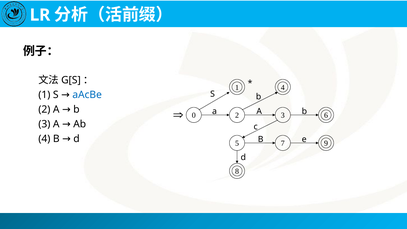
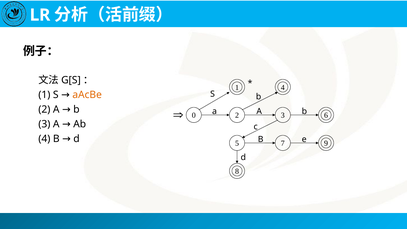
aAcBe colour: blue -> orange
